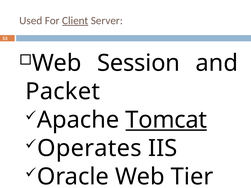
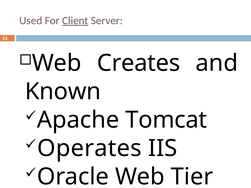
Session: Session -> Creates
Packet: Packet -> Known
Tomcat underline: present -> none
